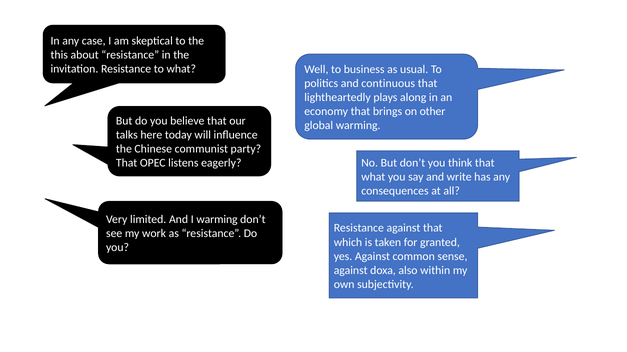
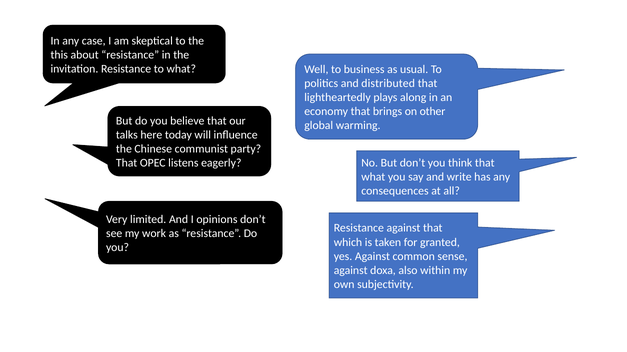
continuous: continuous -> distributed
I warming: warming -> opinions
